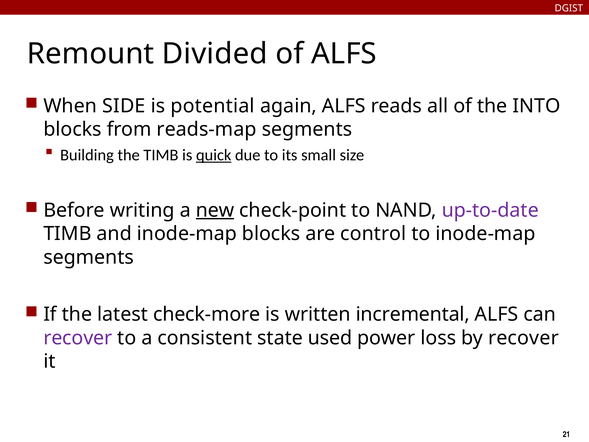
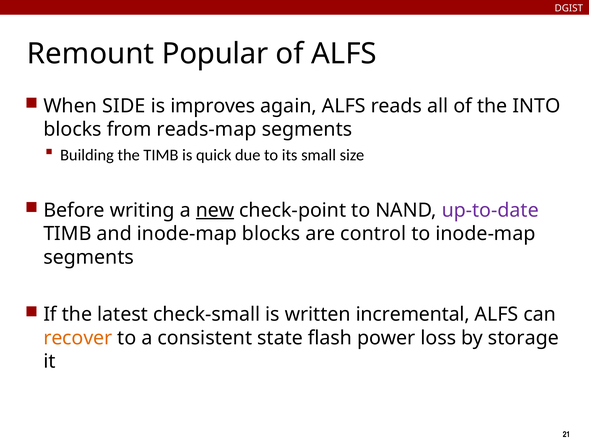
Divided: Divided -> Popular
potential: potential -> improves
quick underline: present -> none
check-more: check-more -> check-small
recover at (78, 338) colour: purple -> orange
used: used -> flash
by recover: recover -> storage
